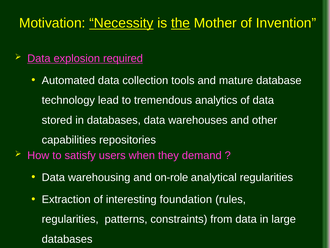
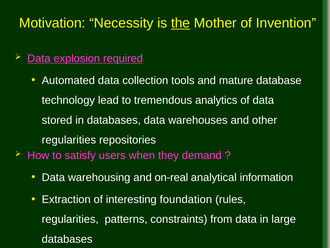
Necessity underline: present -> none
capabilities at (69, 140): capabilities -> regularities
on-role: on-role -> on-real
analytical regularities: regularities -> information
